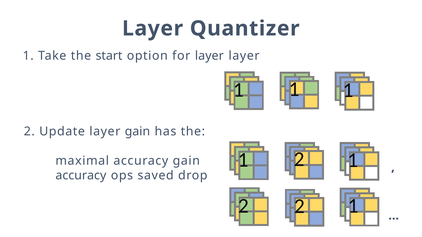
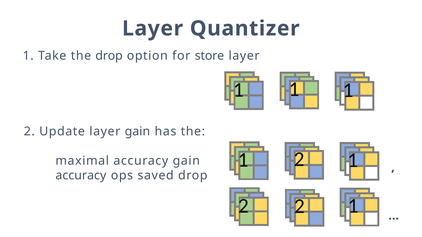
the start: start -> drop
for layer: layer -> store
